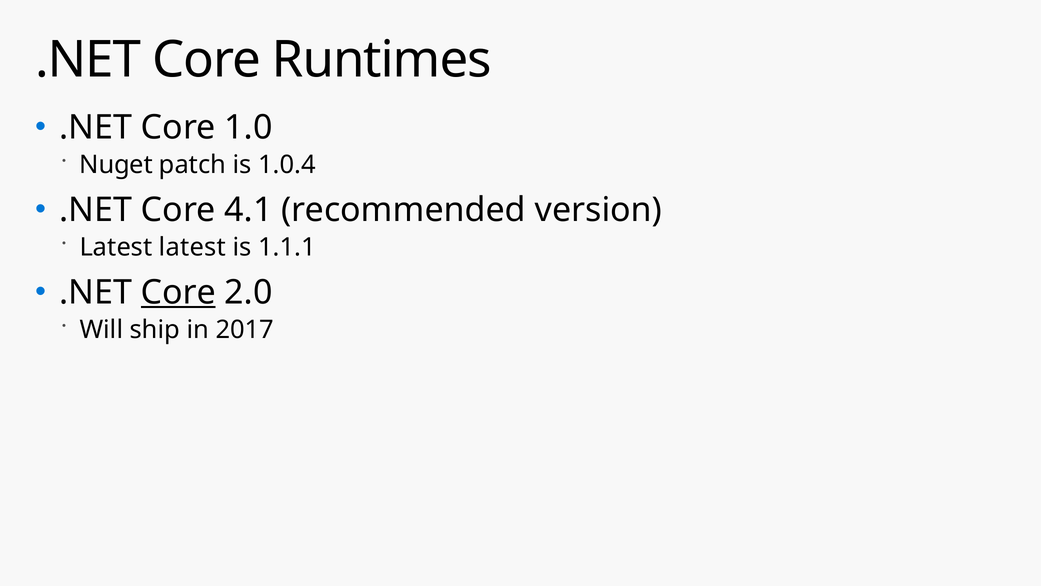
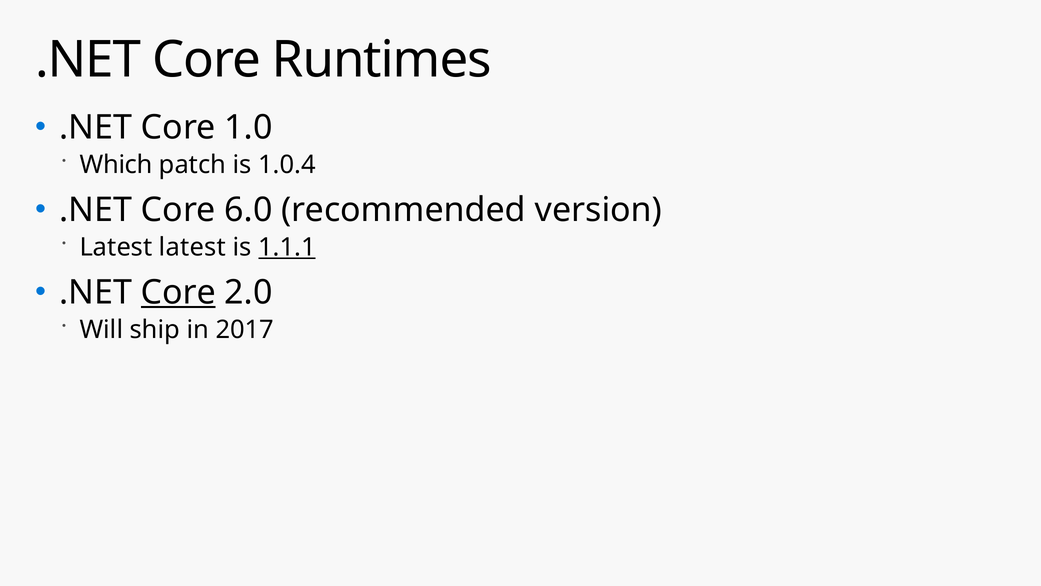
Nuget: Nuget -> Which
4.1: 4.1 -> 6.0
1.1.1 underline: none -> present
